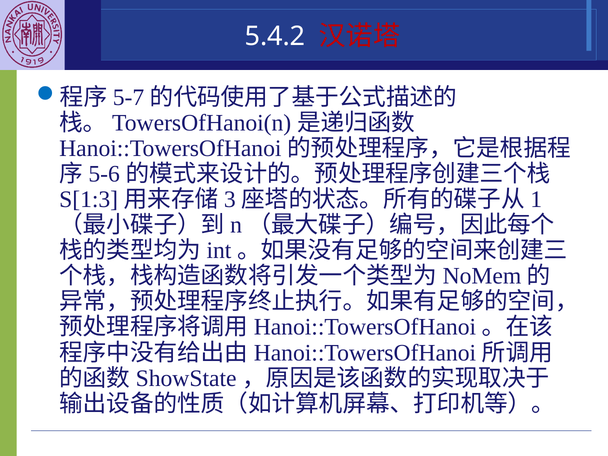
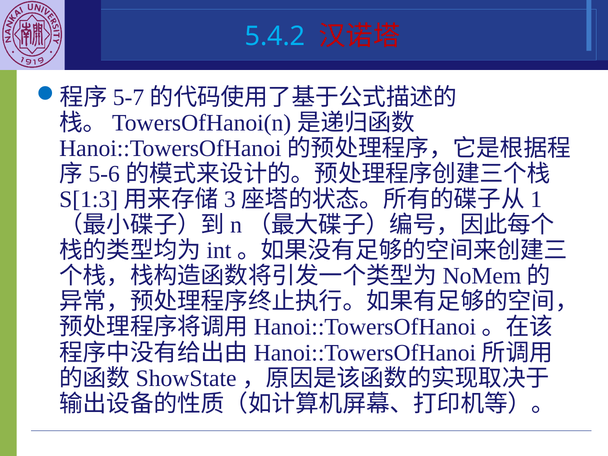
5.4.2 colour: white -> light blue
